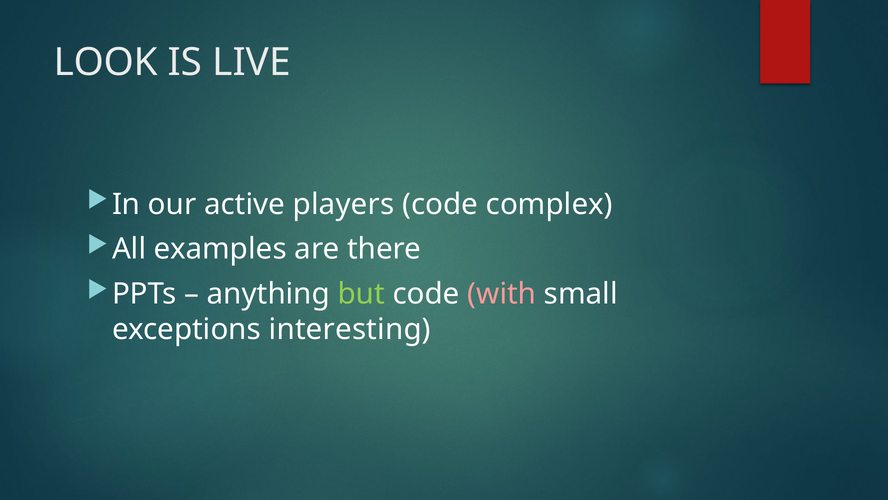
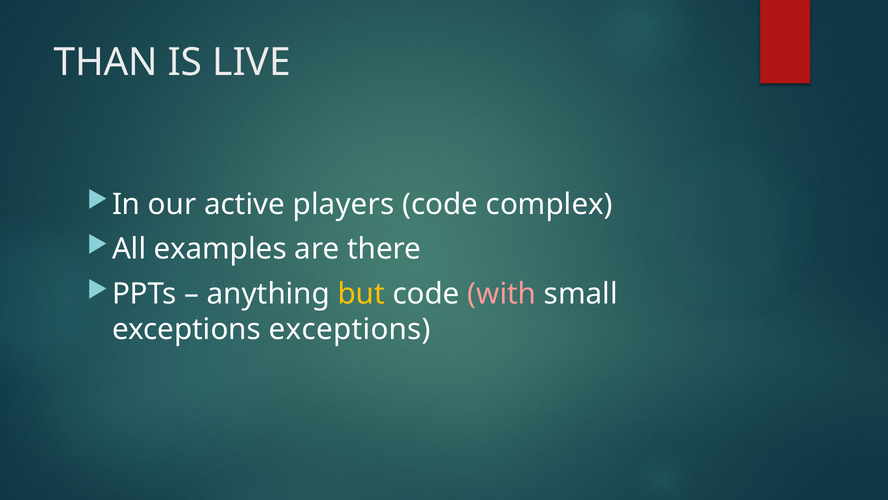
LOOK: LOOK -> THAN
but colour: light green -> yellow
exceptions interesting: interesting -> exceptions
